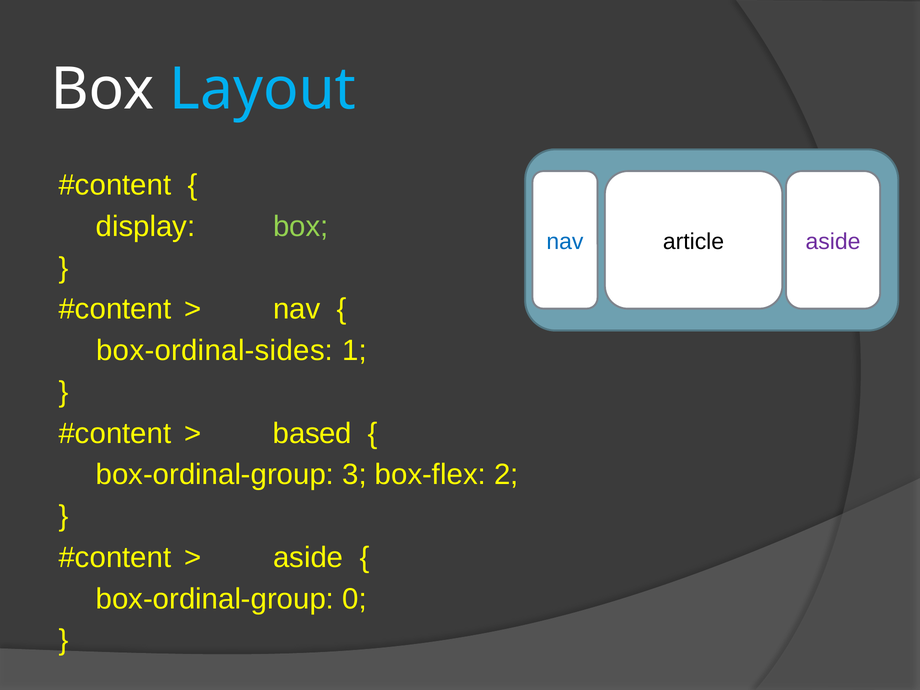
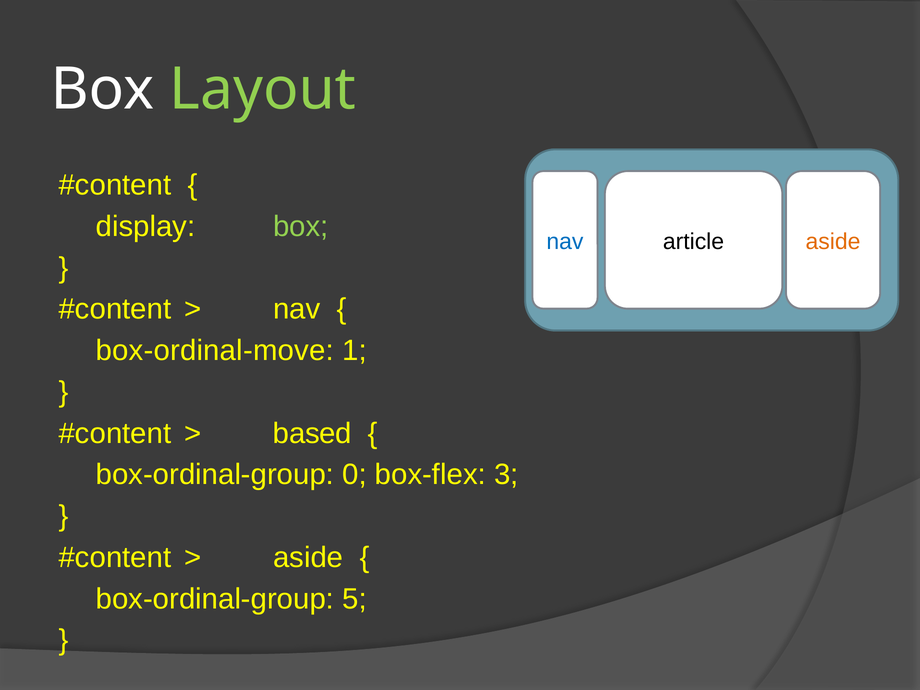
Layout colour: light blue -> light green
aside at (833, 241) colour: purple -> orange
box-ordinal-sides: box-ordinal-sides -> box-ordinal-move
3: 3 -> 0
2: 2 -> 3
0: 0 -> 5
